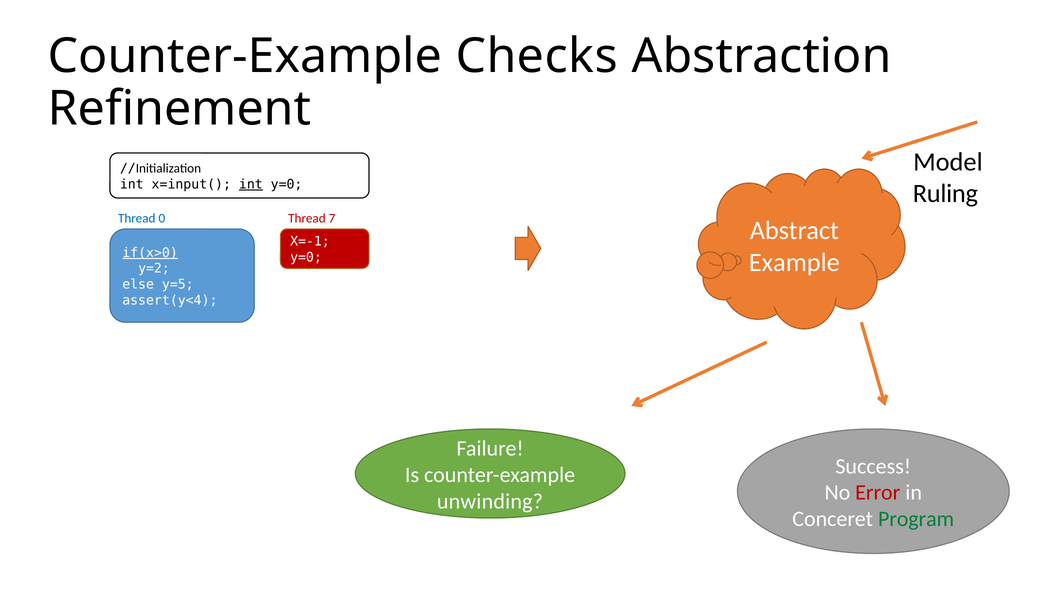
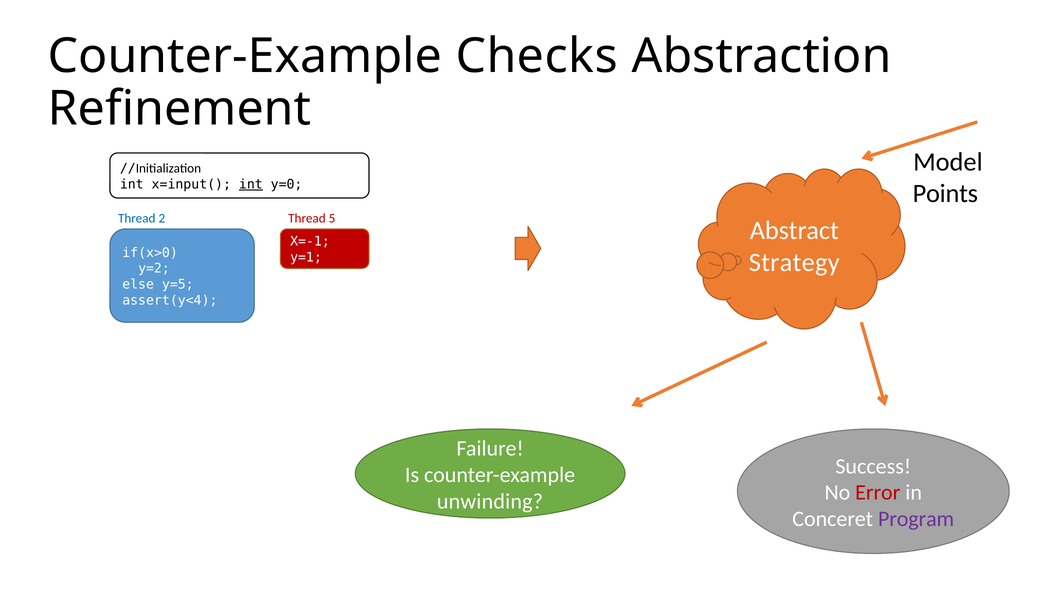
Ruling: Ruling -> Points
0: 0 -> 2
7: 7 -> 5
if(x>0 underline: present -> none
y=0 at (306, 257): y=0 -> y=1
Example: Example -> Strategy
Program colour: green -> purple
